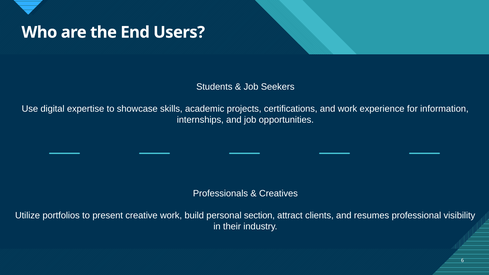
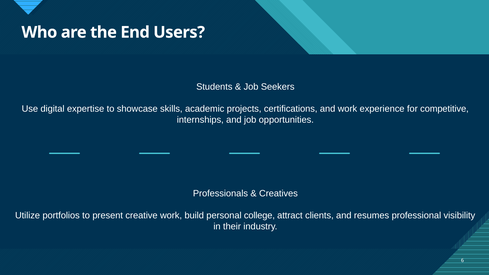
information: information -> competitive
section: section -> college
